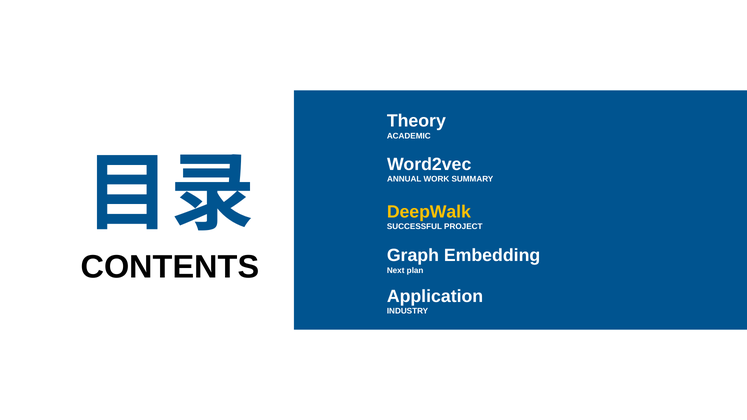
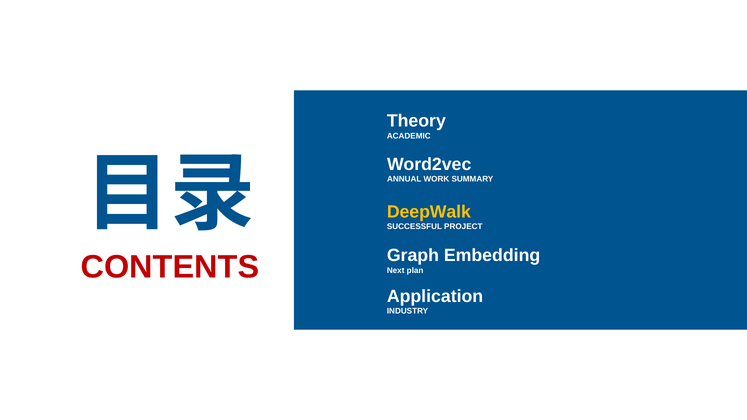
CONTENTS colour: black -> red
